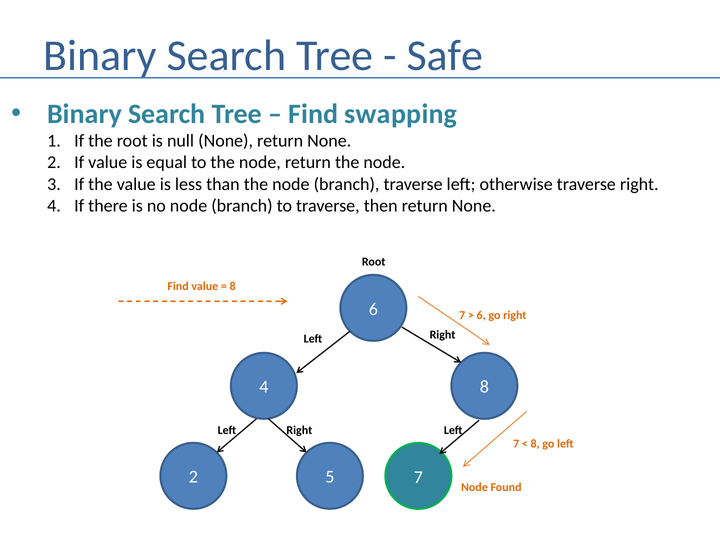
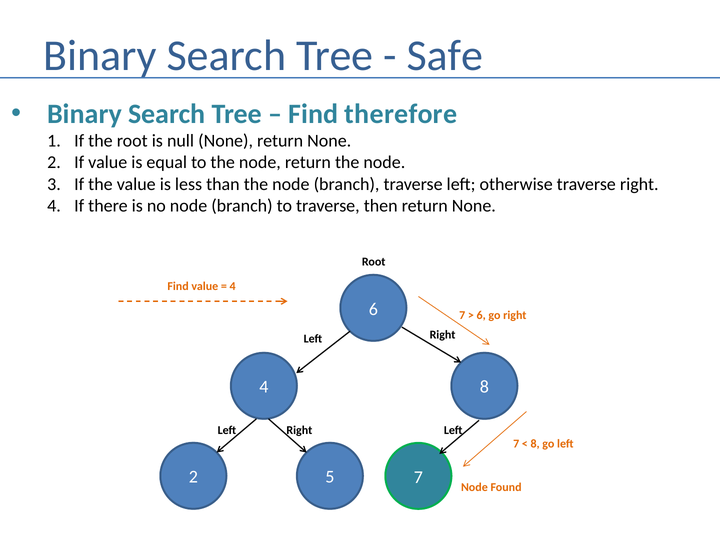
swapping: swapping -> therefore
8 at (233, 286): 8 -> 4
